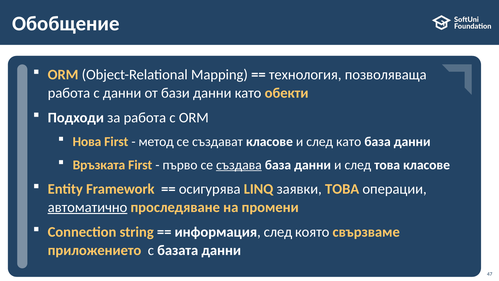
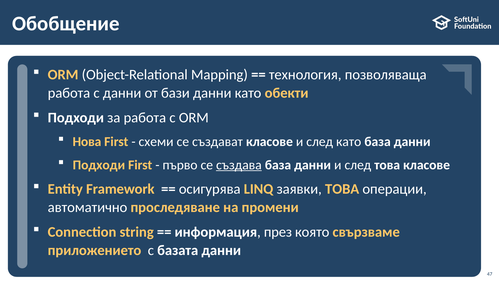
метод: метод -> схеми
Връзката at (99, 165): Връзката -> Подходи
автоматично underline: present -> none
информация след: след -> през
